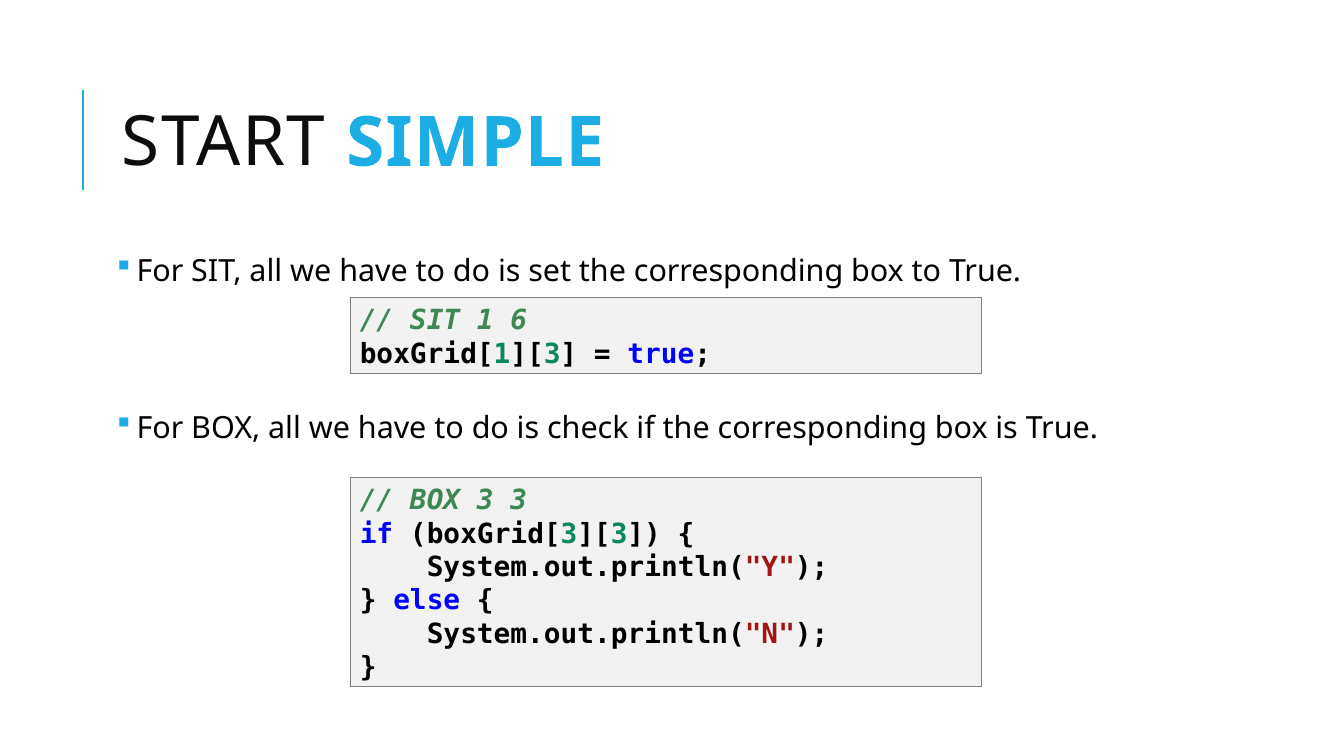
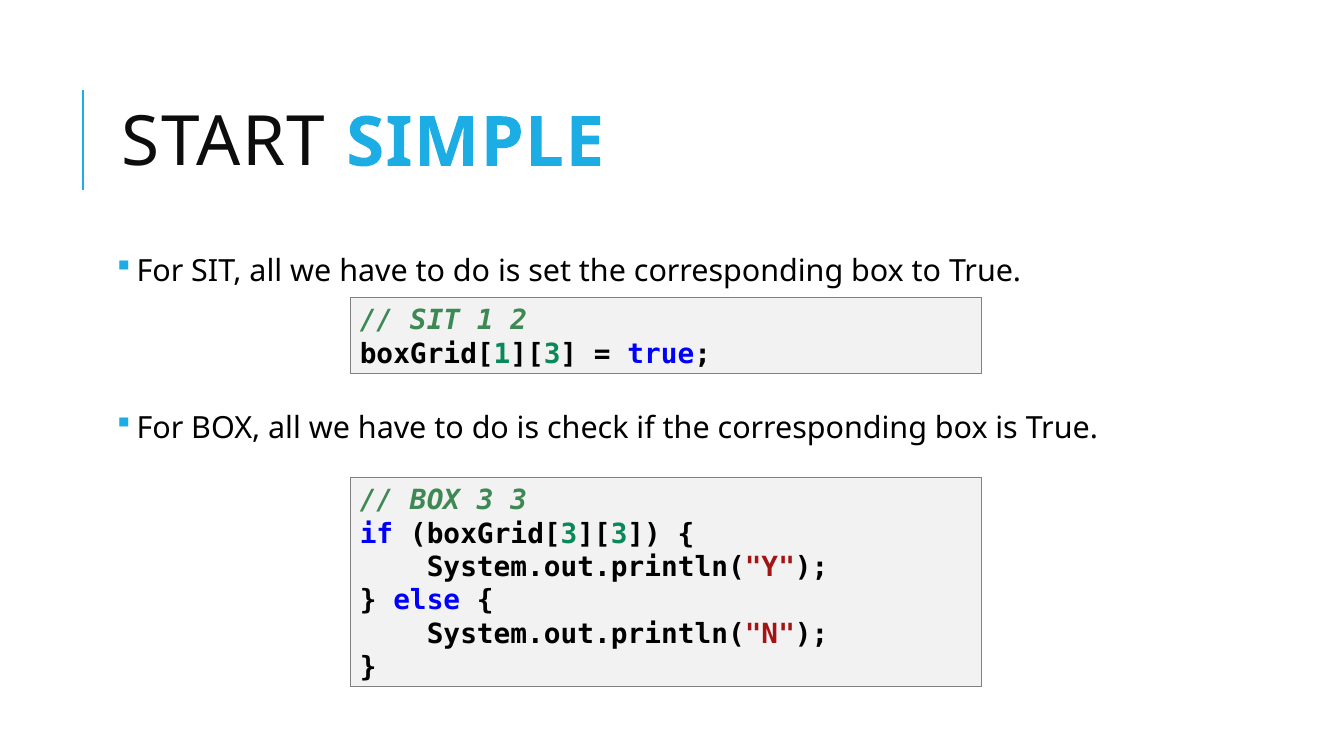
6: 6 -> 2
